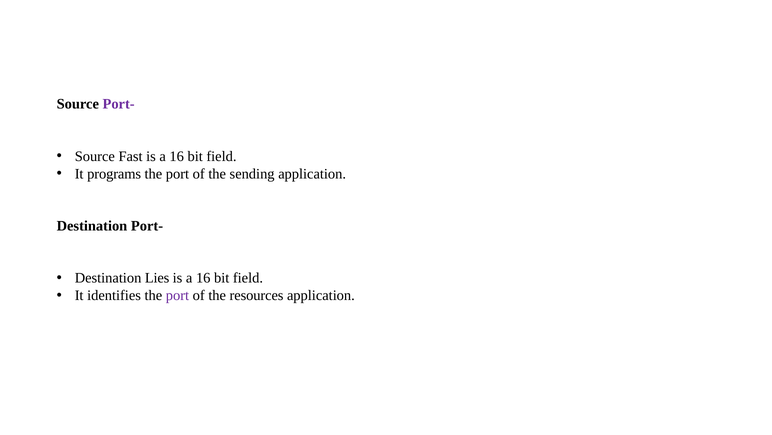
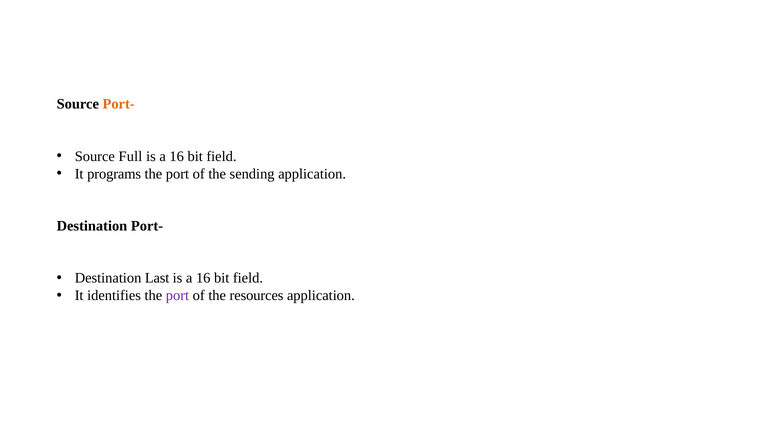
Port- at (119, 104) colour: purple -> orange
Fast: Fast -> Full
Lies: Lies -> Last
